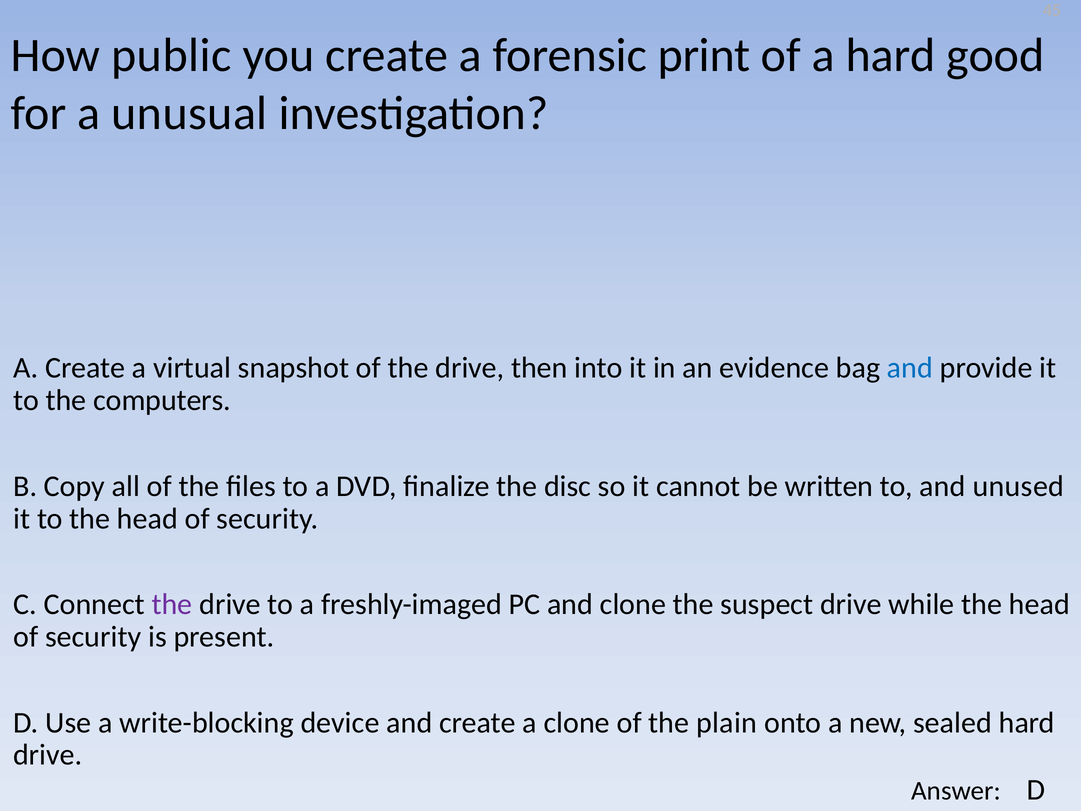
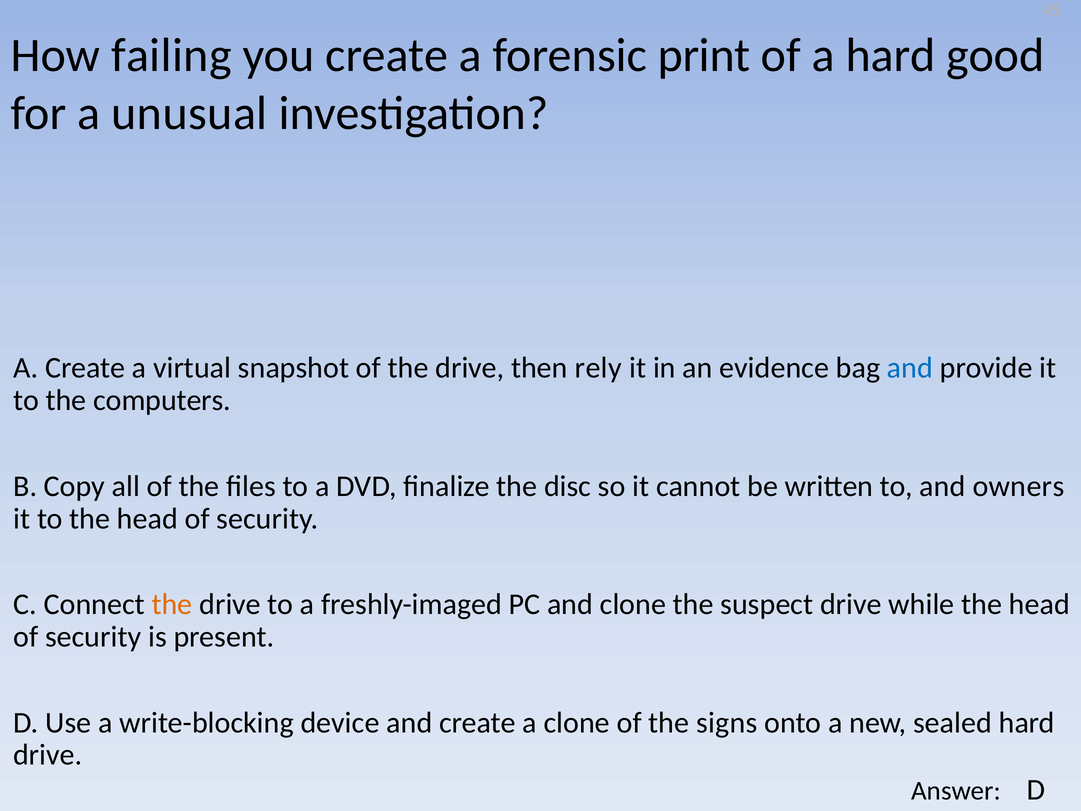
public: public -> failing
into: into -> rely
unused: unused -> owners
the at (172, 604) colour: purple -> orange
plain: plain -> signs
